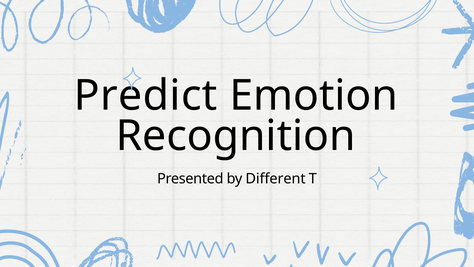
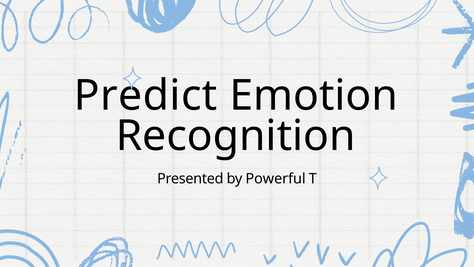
Different: Different -> Powerful
